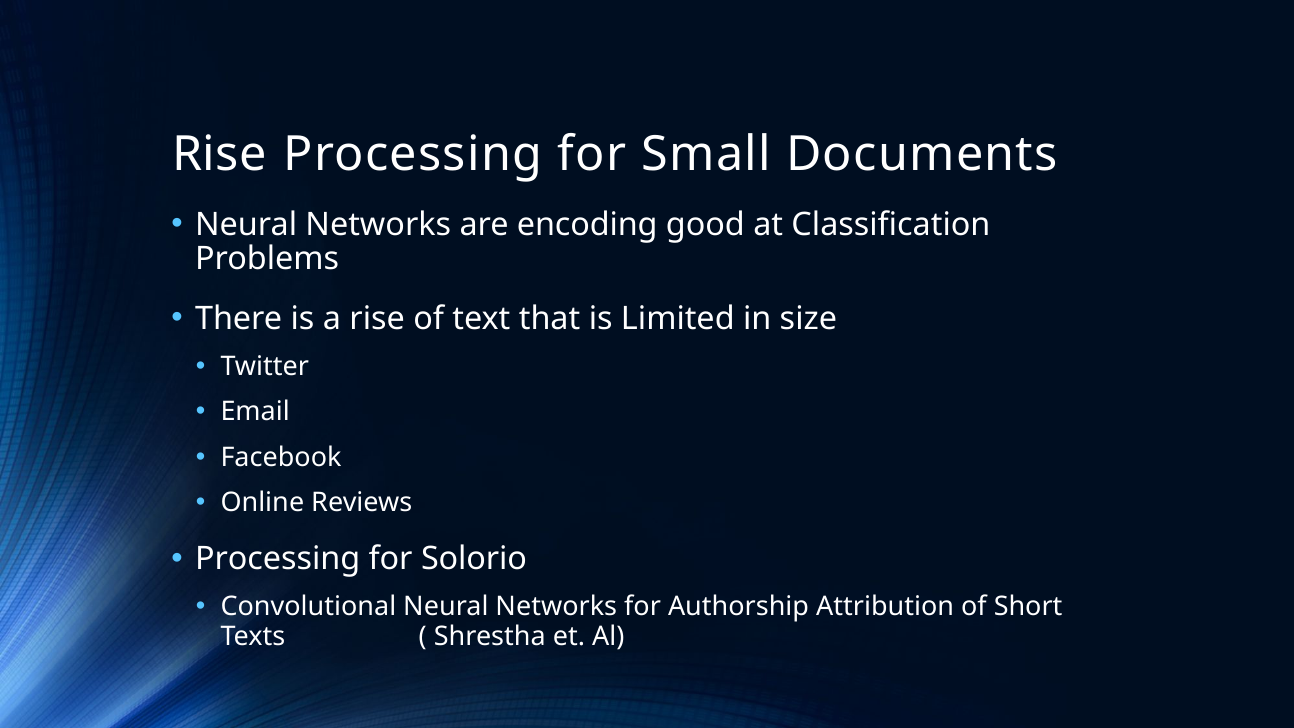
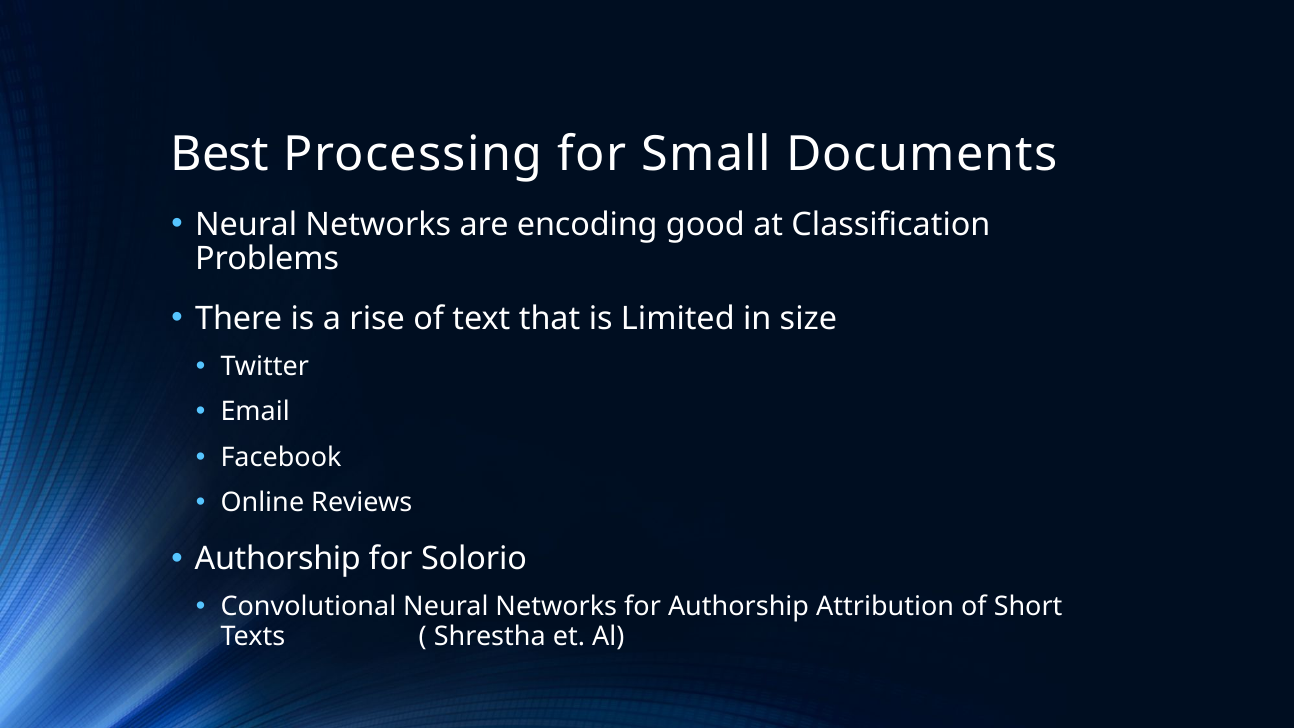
Rise at (220, 155): Rise -> Best
Processing at (278, 559): Processing -> Authorship
